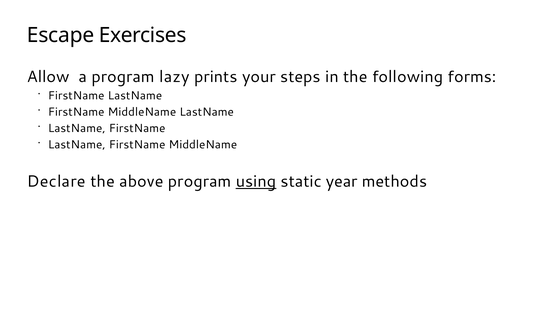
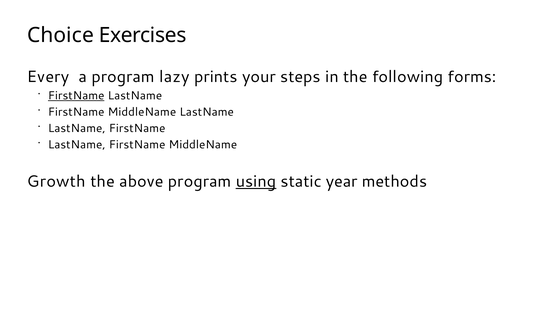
Escape: Escape -> Choice
Allow: Allow -> Every
FirstName at (76, 96) underline: none -> present
Declare: Declare -> Growth
